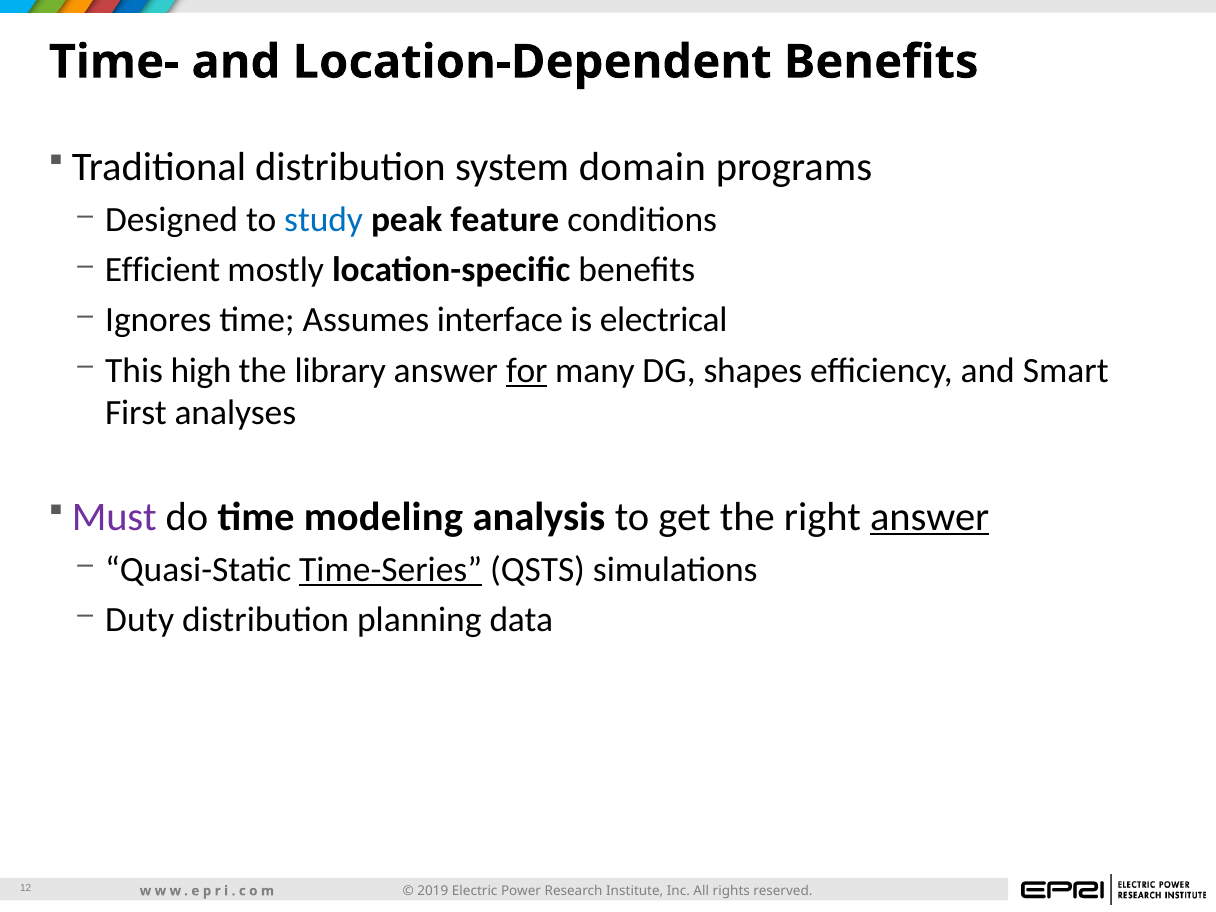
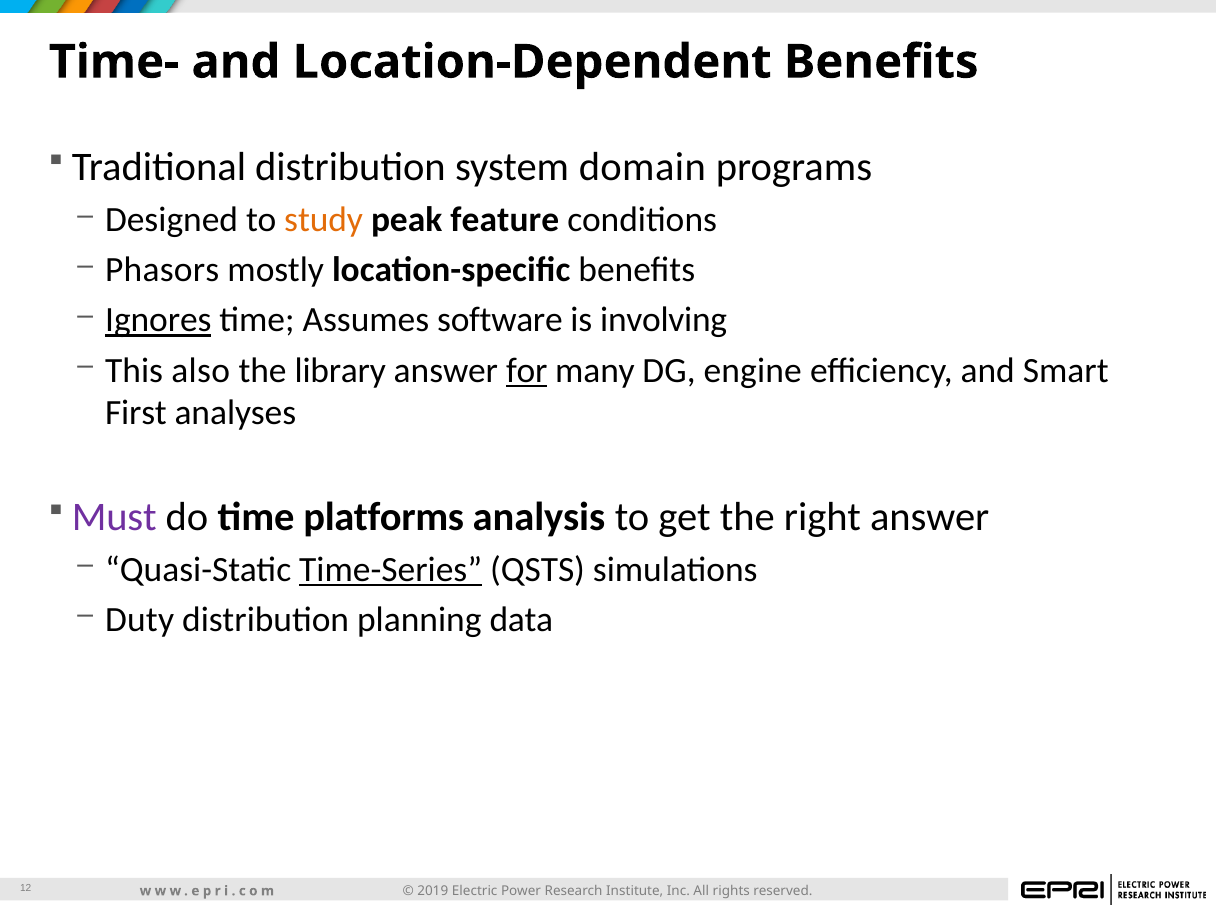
study colour: blue -> orange
Efficient: Efficient -> Phasors
Ignores underline: none -> present
interface: interface -> software
electrical: electrical -> involving
high: high -> also
shapes: shapes -> engine
modeling: modeling -> platforms
answer at (930, 517) underline: present -> none
